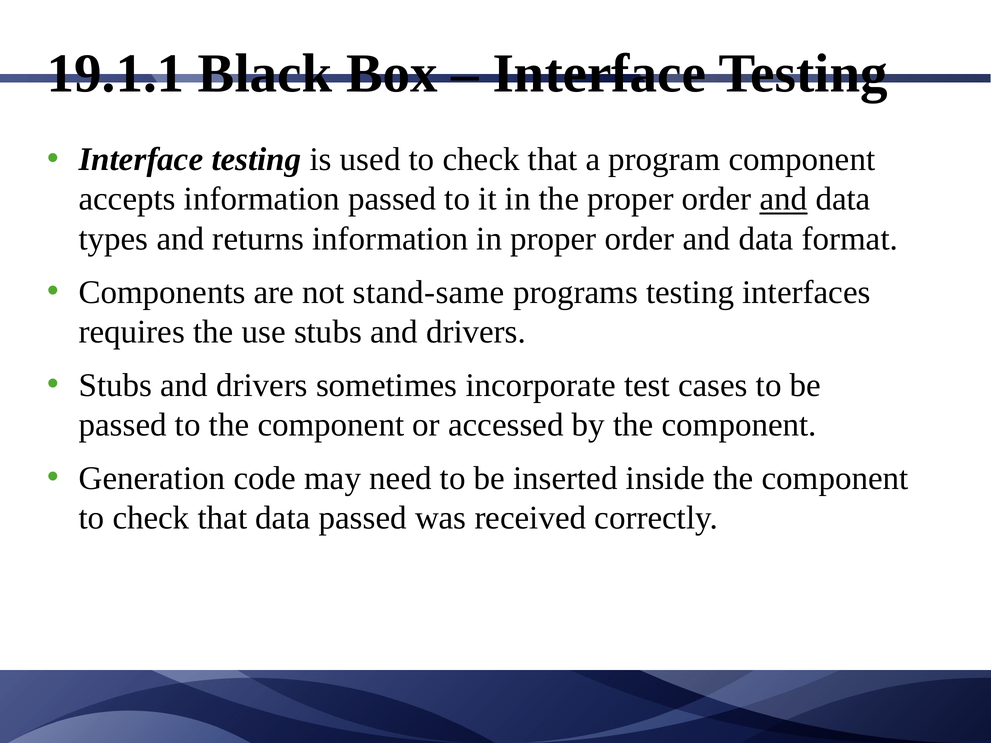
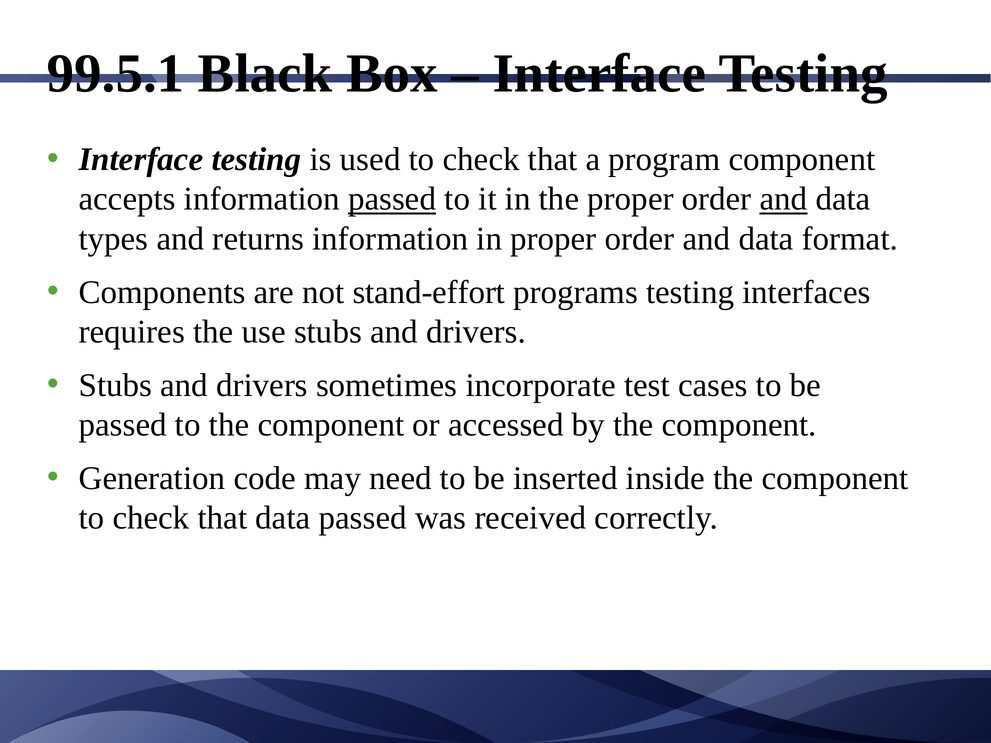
19.1.1: 19.1.1 -> 99.5.1
passed at (392, 199) underline: none -> present
stand-same: stand-same -> stand-effort
